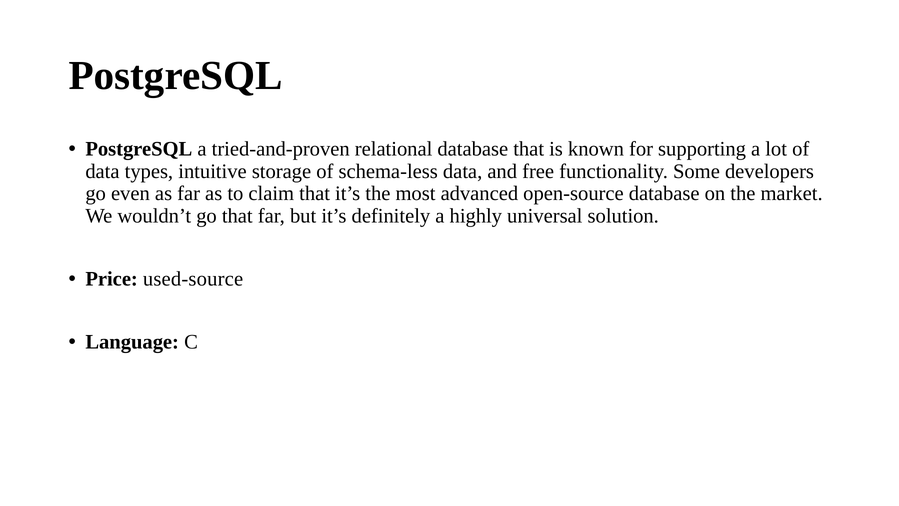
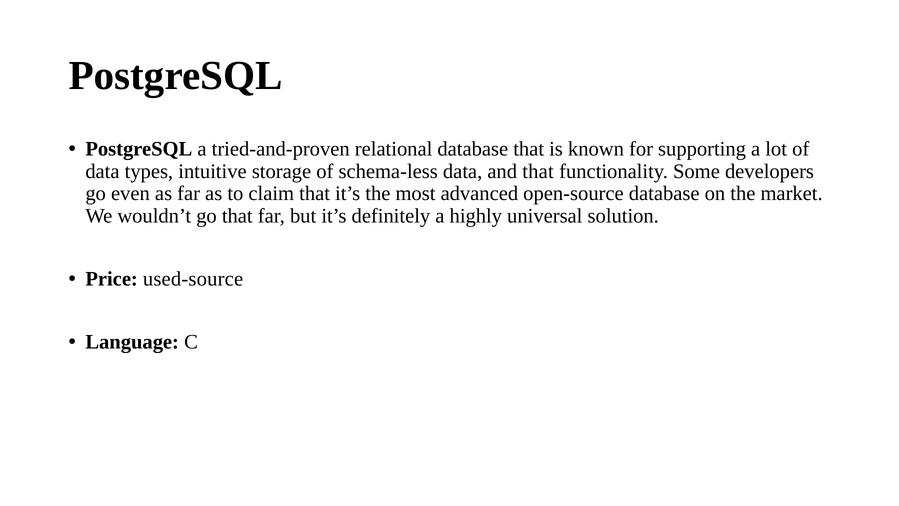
and free: free -> that
